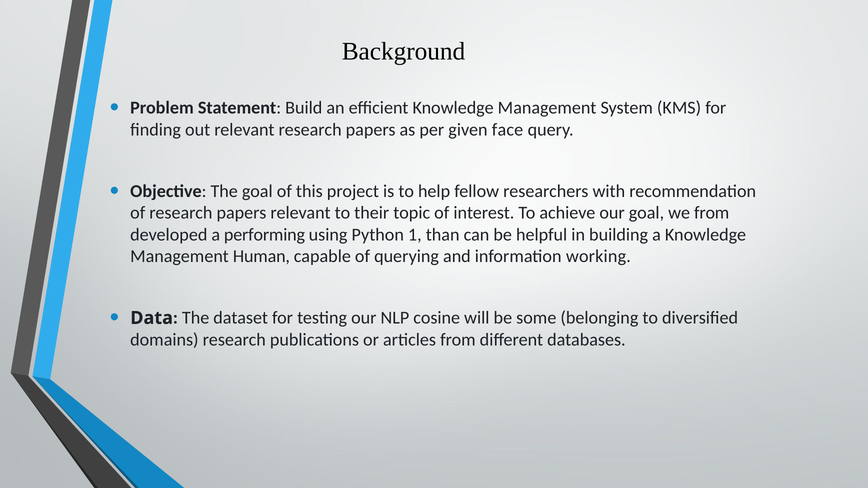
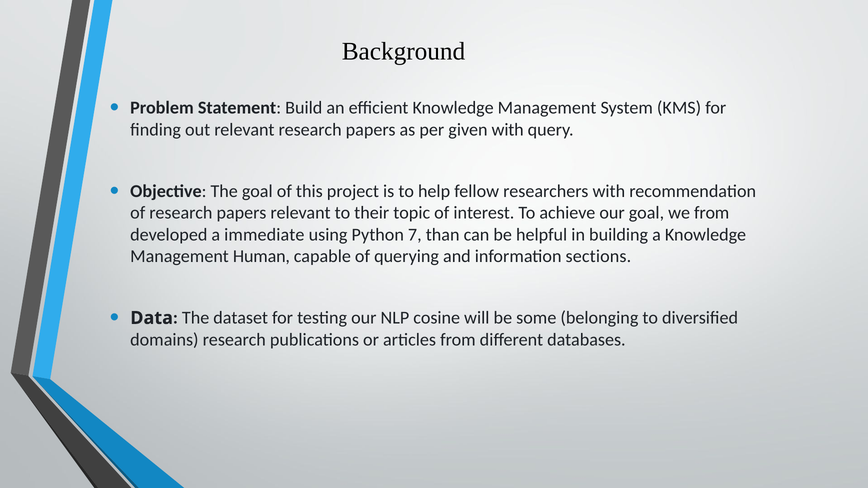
given face: face -> with
performing: performing -> immediate
1: 1 -> 7
working: working -> sections
